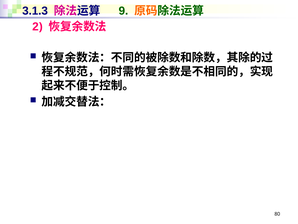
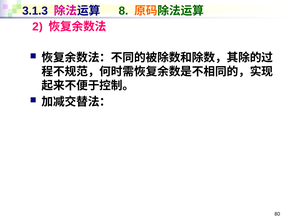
9: 9 -> 8
